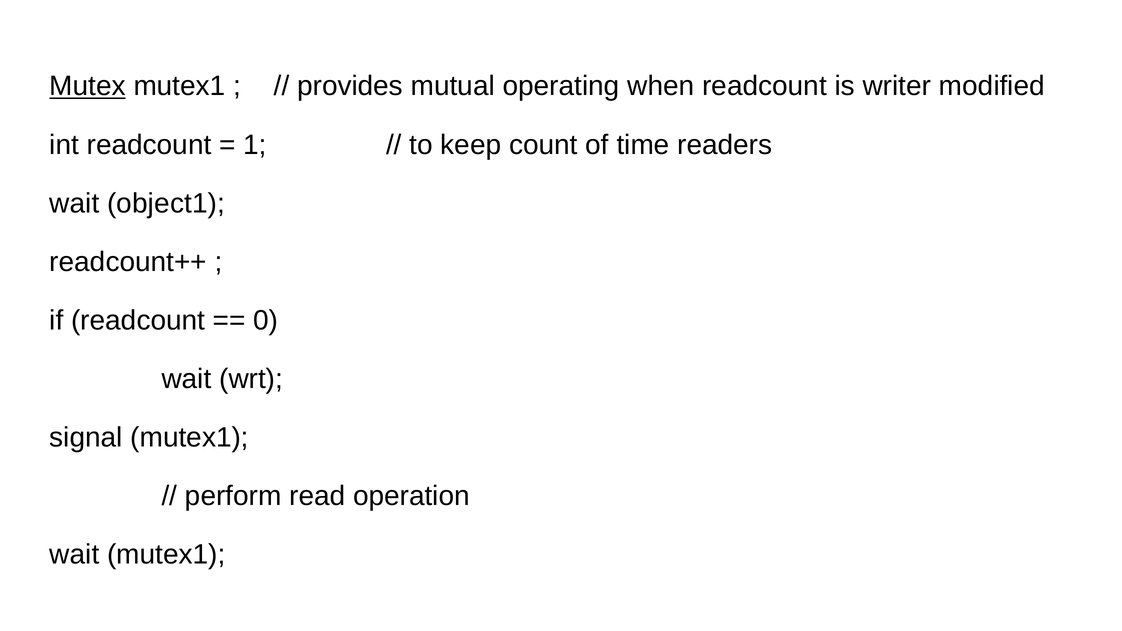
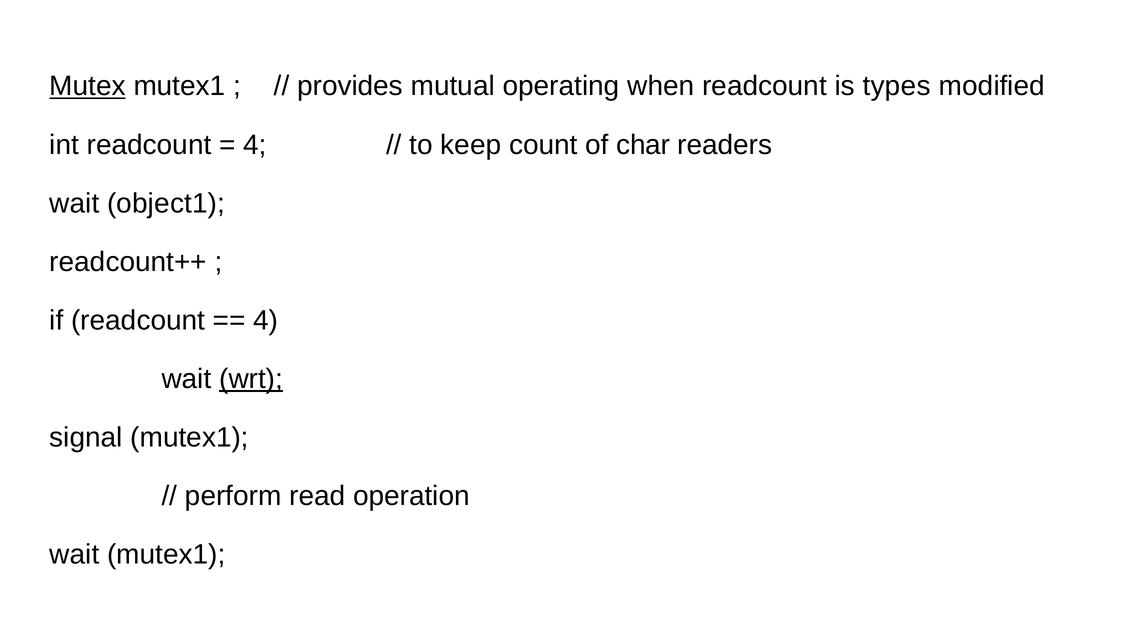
writer: writer -> types
1 at (255, 145): 1 -> 4
time: time -> char
0 at (266, 321): 0 -> 4
wrt underline: none -> present
